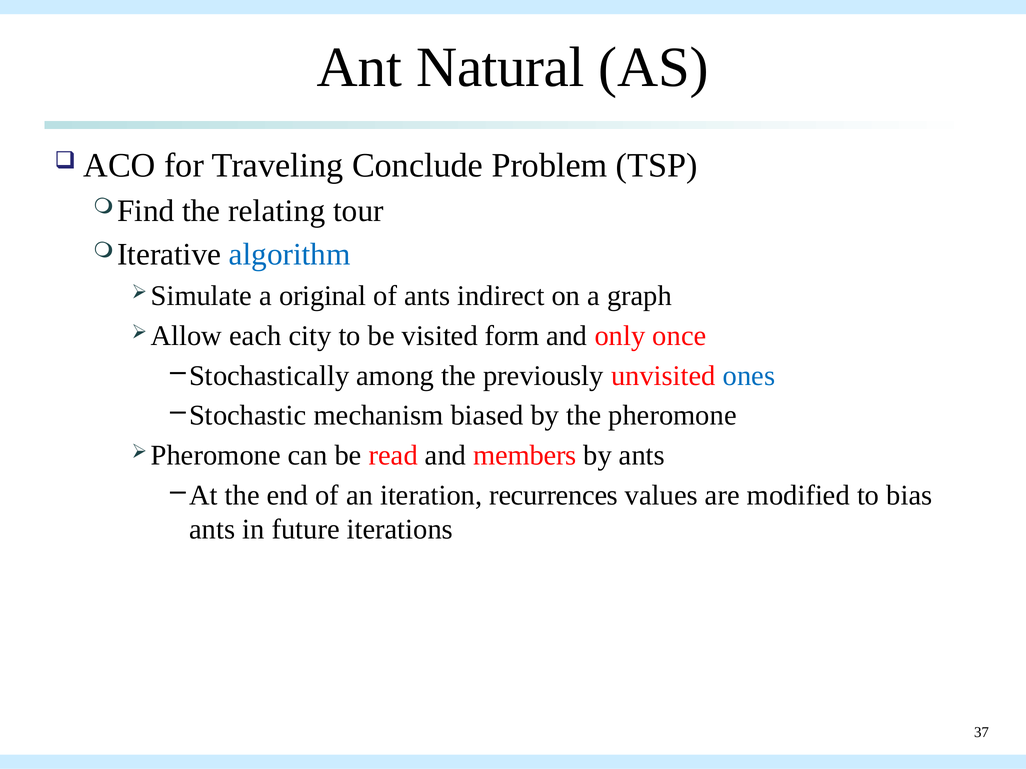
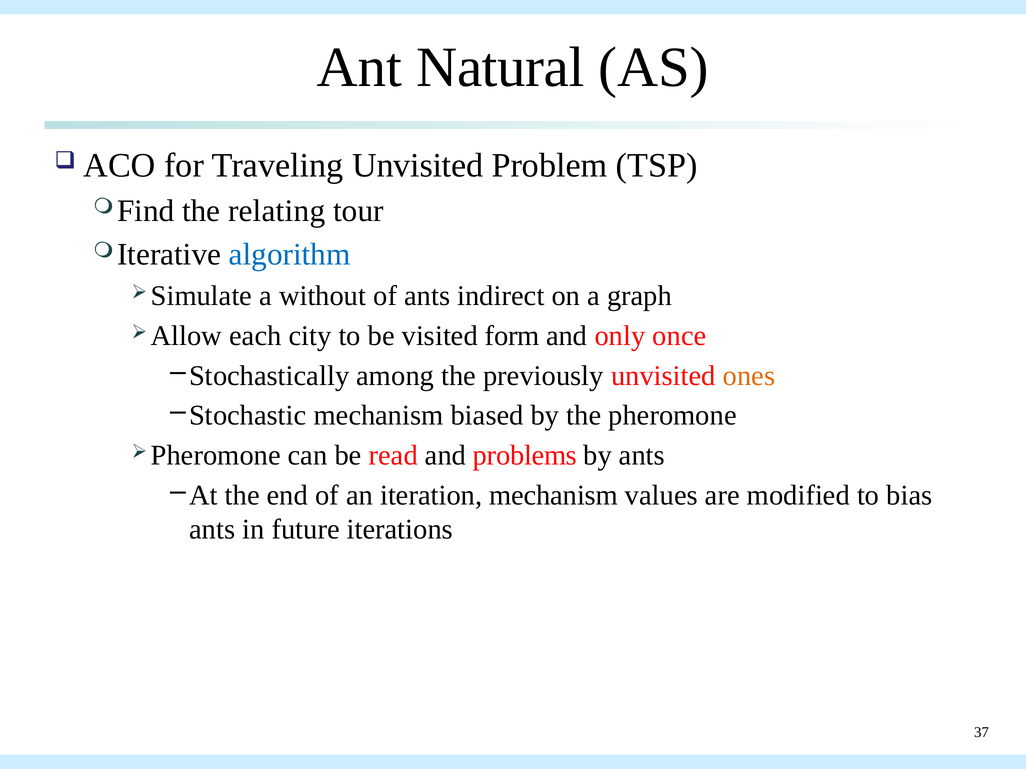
Traveling Conclude: Conclude -> Unvisited
original: original -> without
ones colour: blue -> orange
members: members -> problems
iteration recurrences: recurrences -> mechanism
